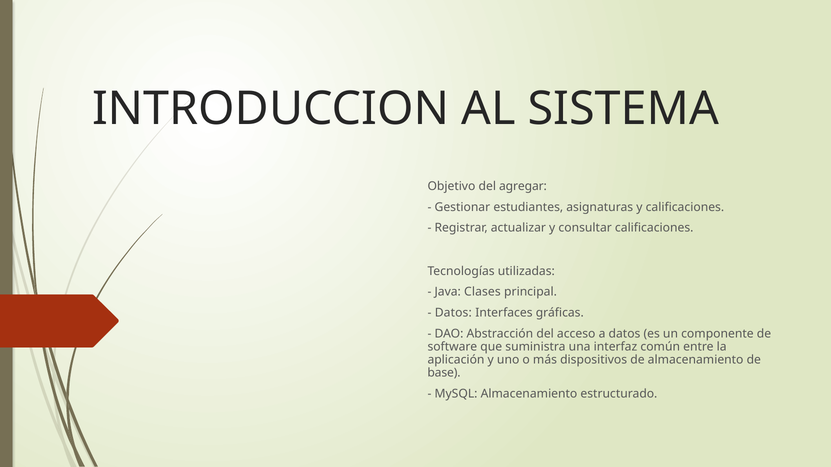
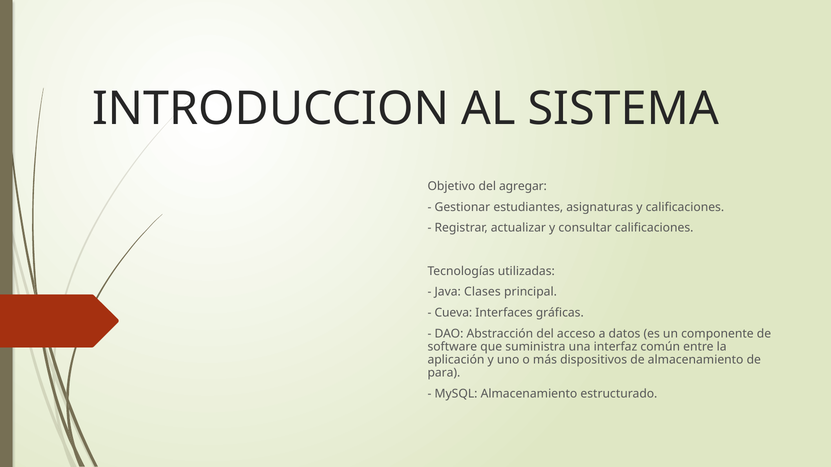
Datos at (453, 313): Datos -> Cueva
base: base -> para
